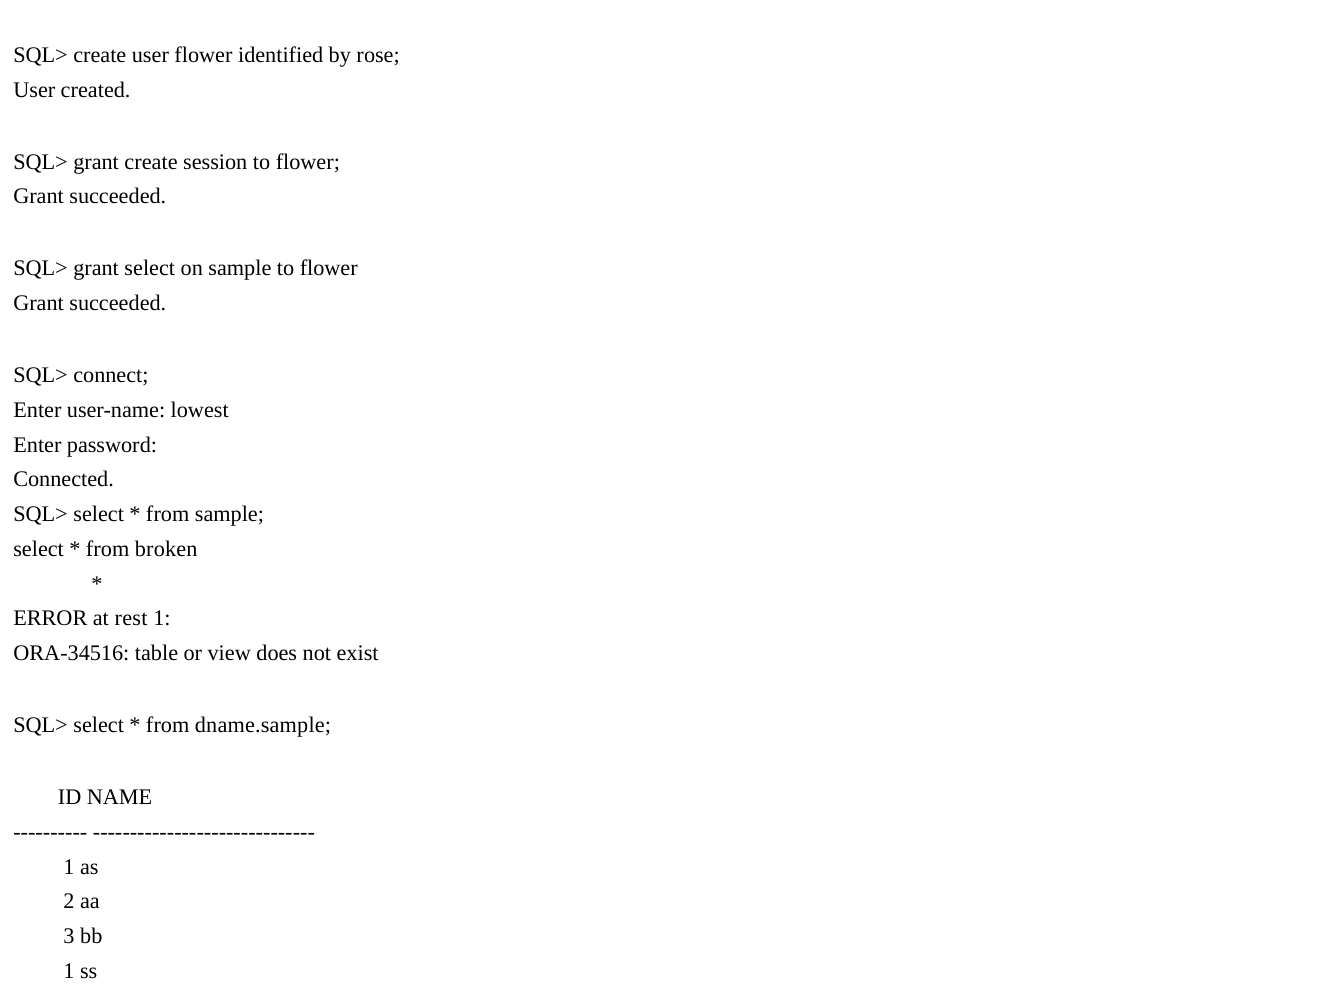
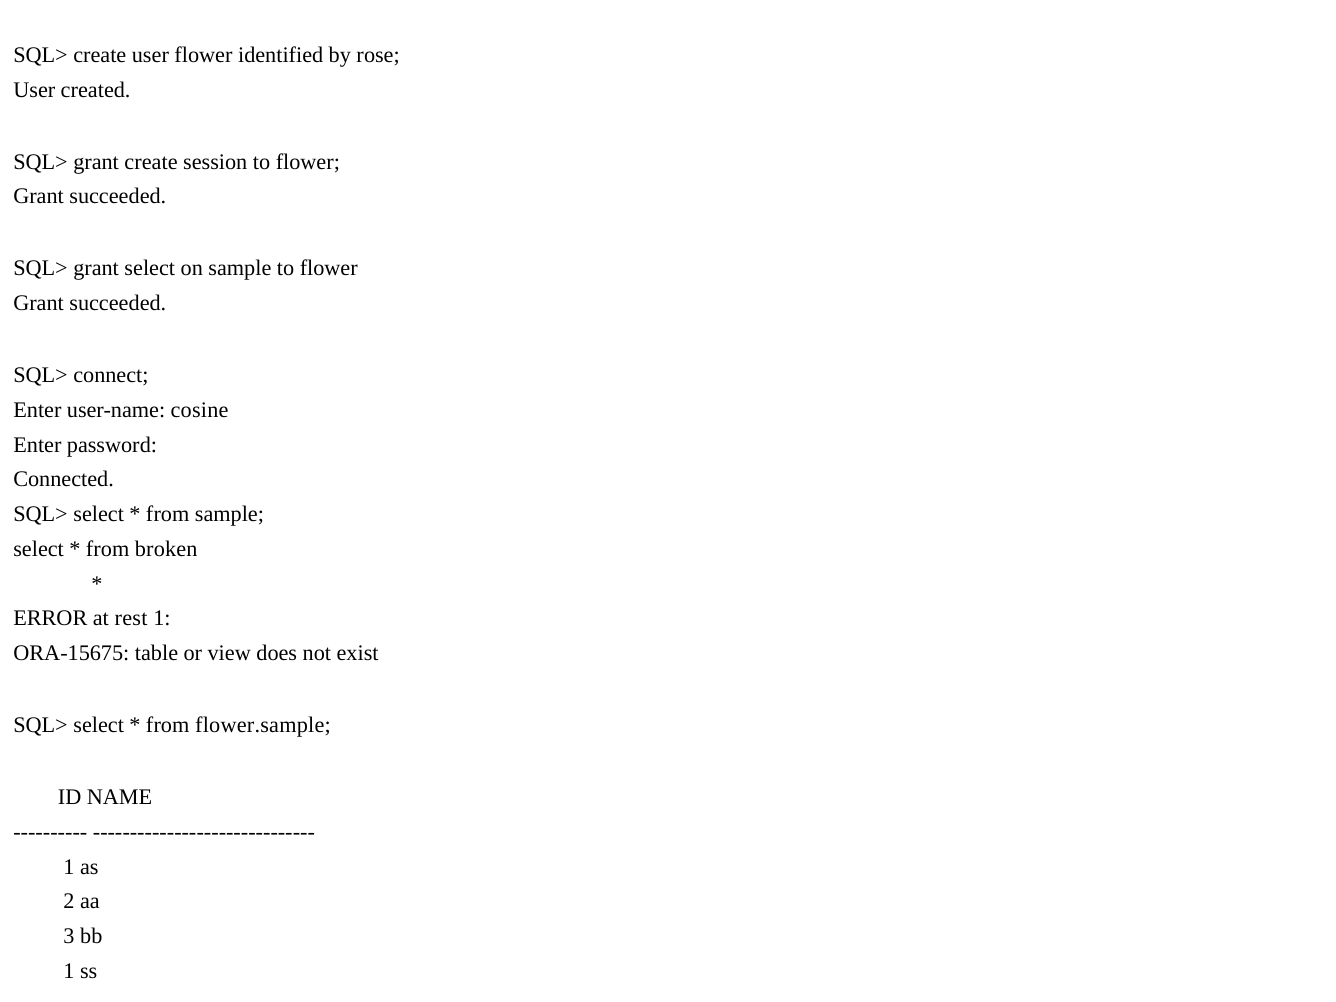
lowest: lowest -> cosine
ORA-34516: ORA-34516 -> ORA-15675
dname.sample: dname.sample -> flower.sample
